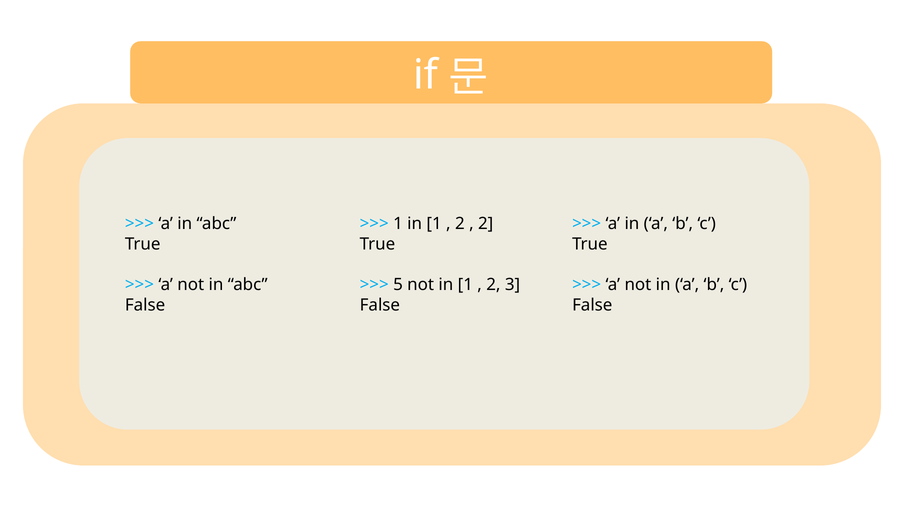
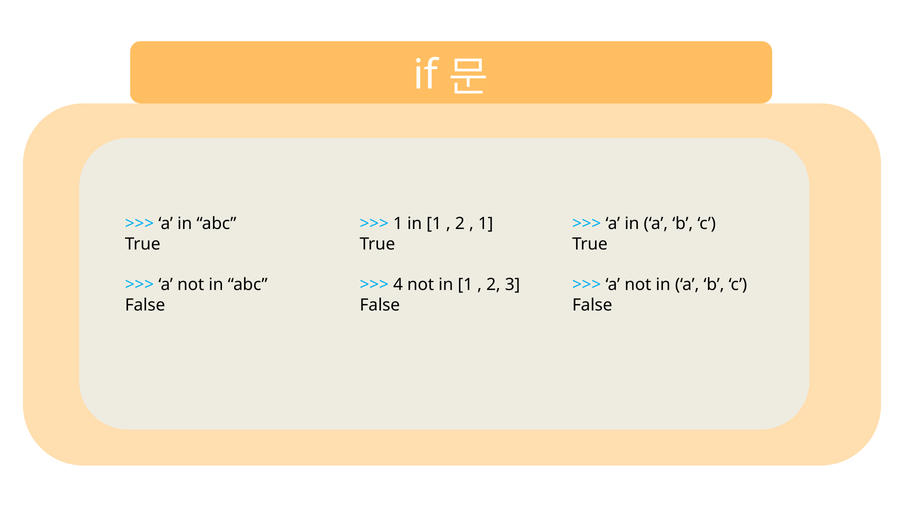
2 at (486, 224): 2 -> 1
5: 5 -> 4
